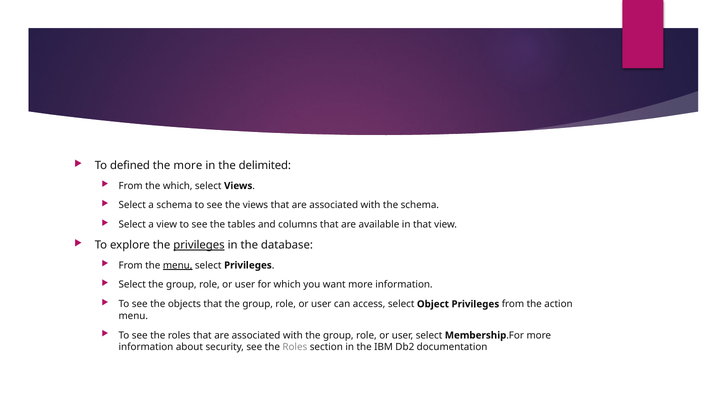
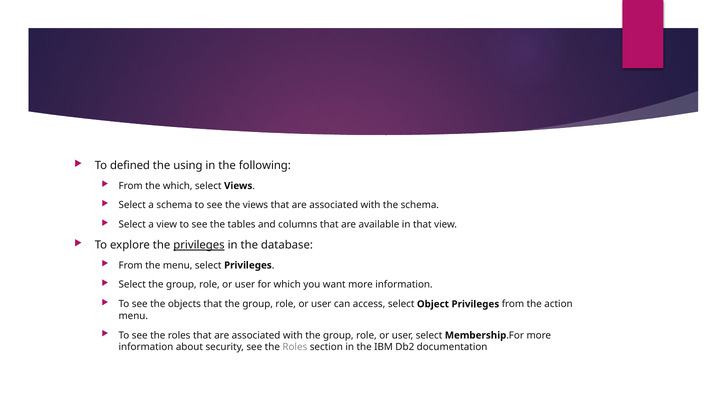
the more: more -> using
delimited: delimited -> following
menu at (178, 265) underline: present -> none
